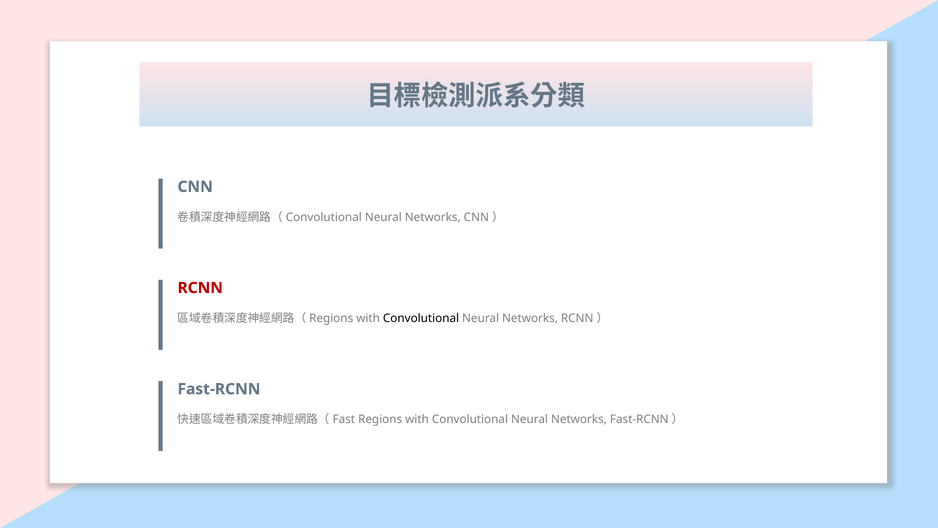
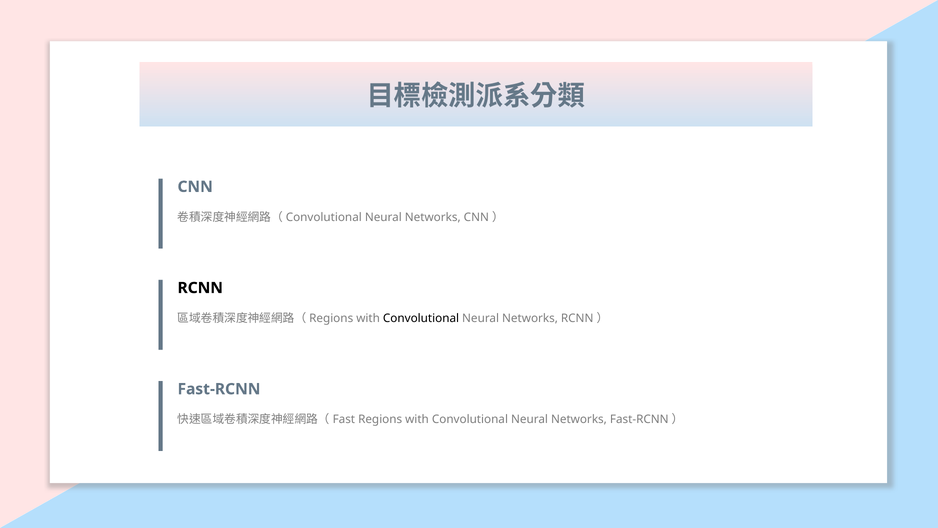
RCNN at (200, 288) colour: red -> black
